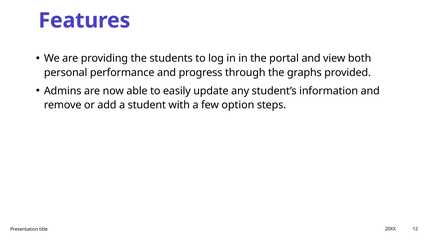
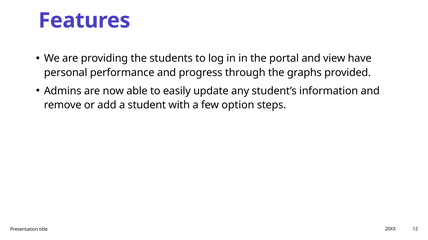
both: both -> have
